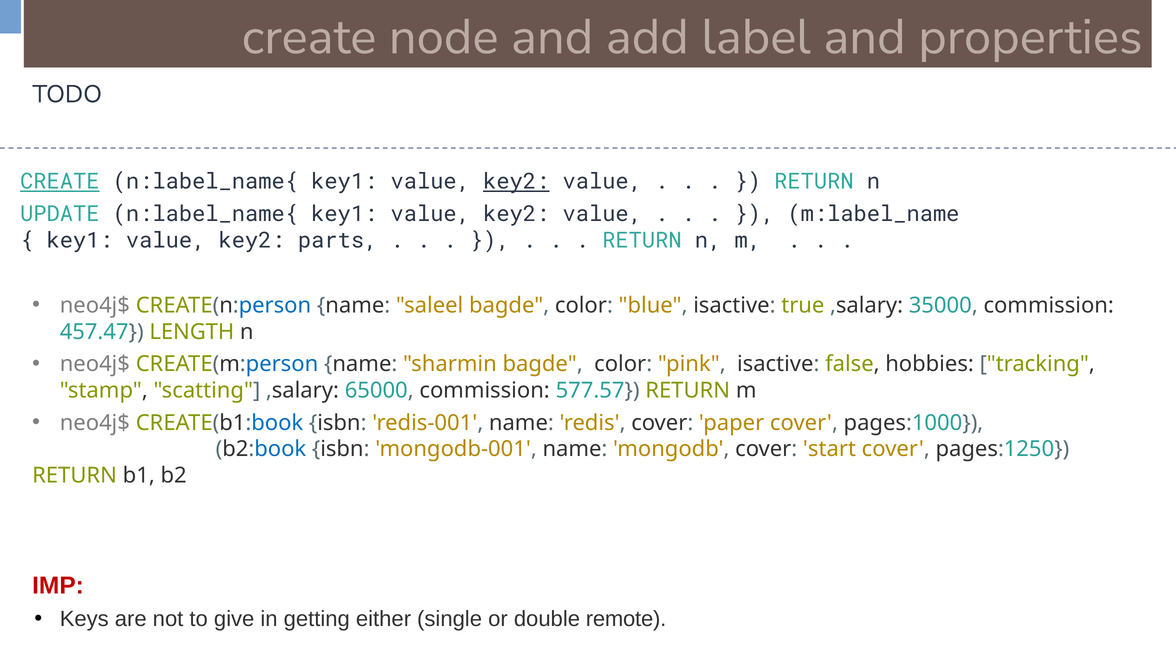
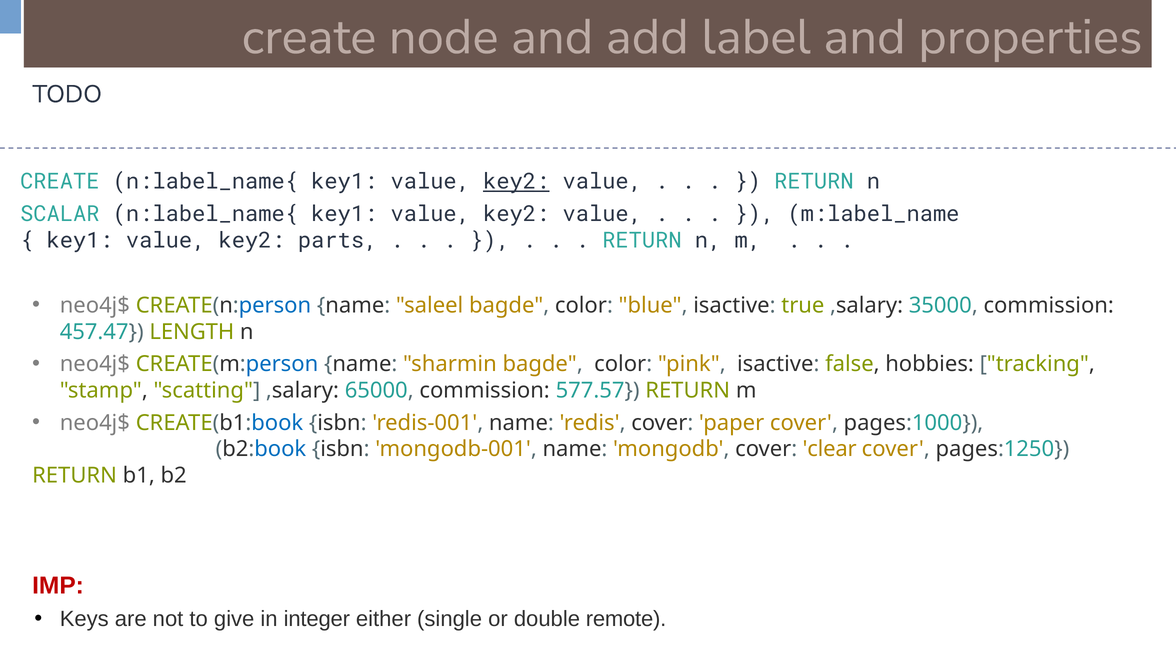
CREATE at (60, 182) underline: present -> none
UPDATE: UPDATE -> SCALAR
start: start -> clear
getting: getting -> integer
